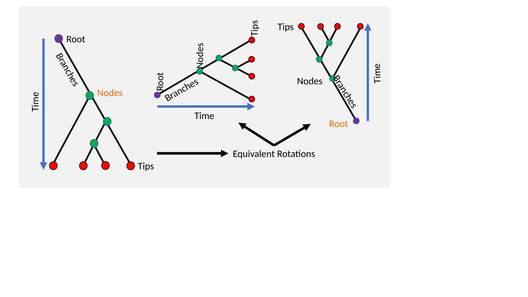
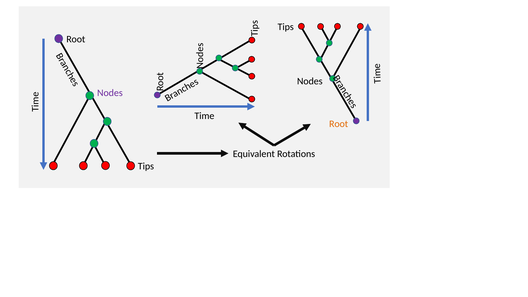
Nodes at (110, 93) colour: orange -> purple
